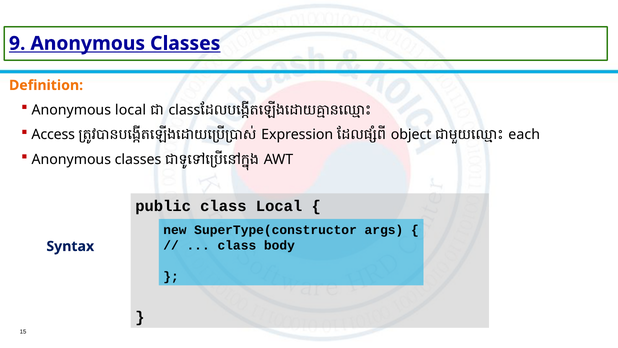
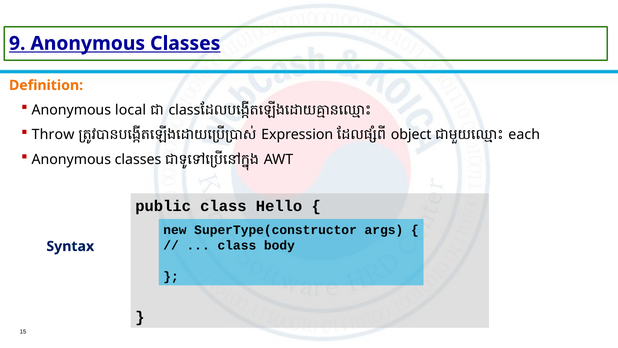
Access: Access -> Throw
class Local: Local -> Hello
